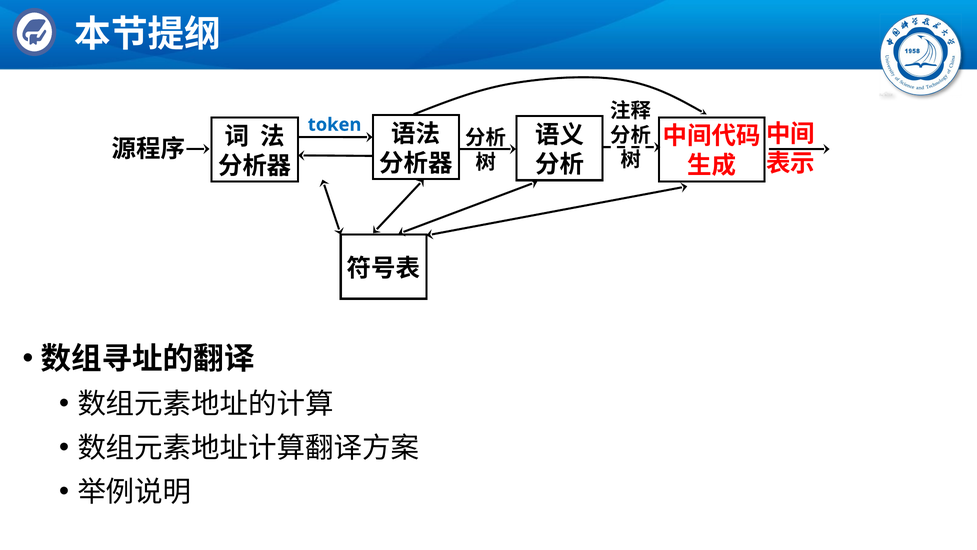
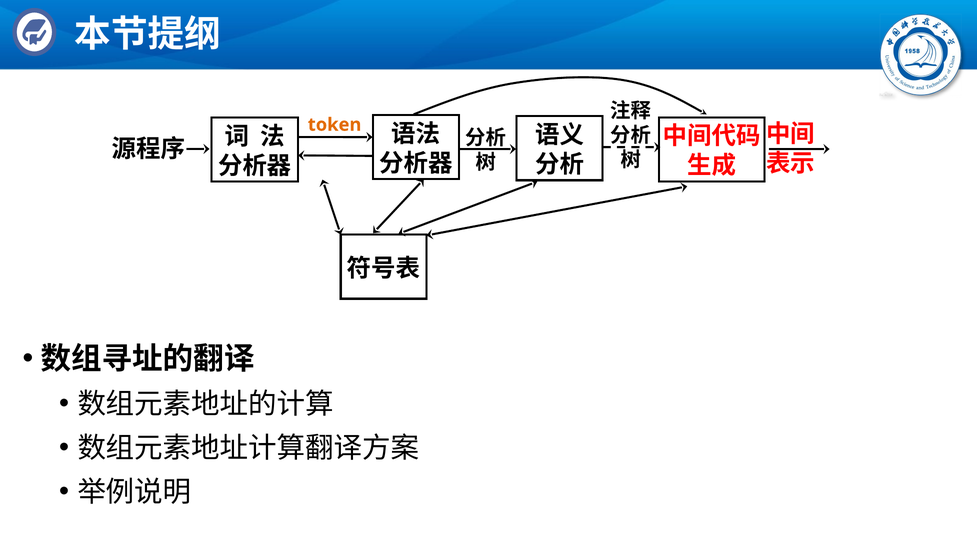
token colour: blue -> orange
